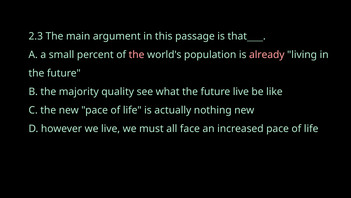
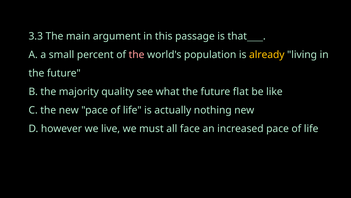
2.3: 2.3 -> 3.3
already colour: pink -> yellow
future live: live -> flat
